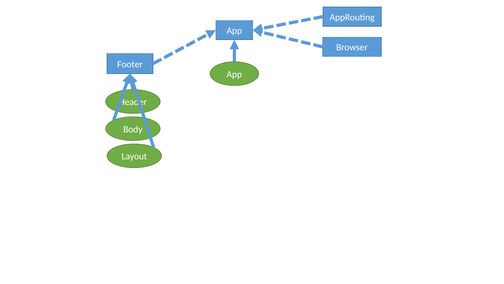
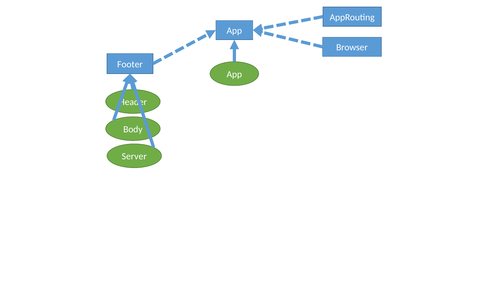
Layout: Layout -> Server
